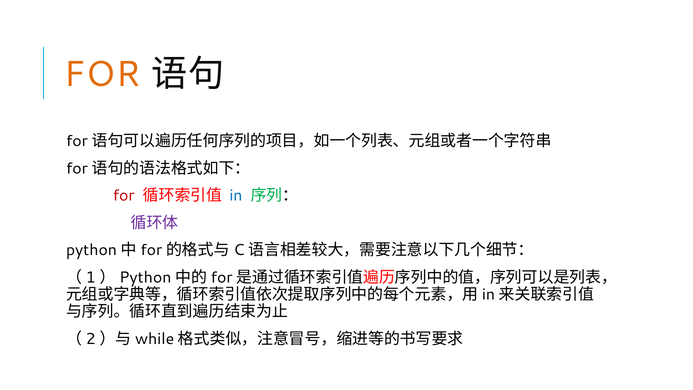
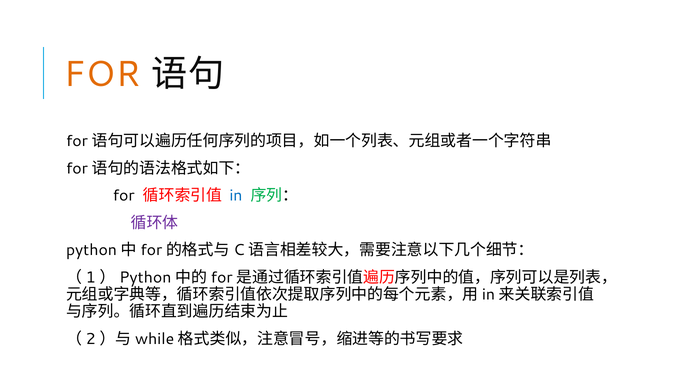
for at (124, 196) colour: red -> black
